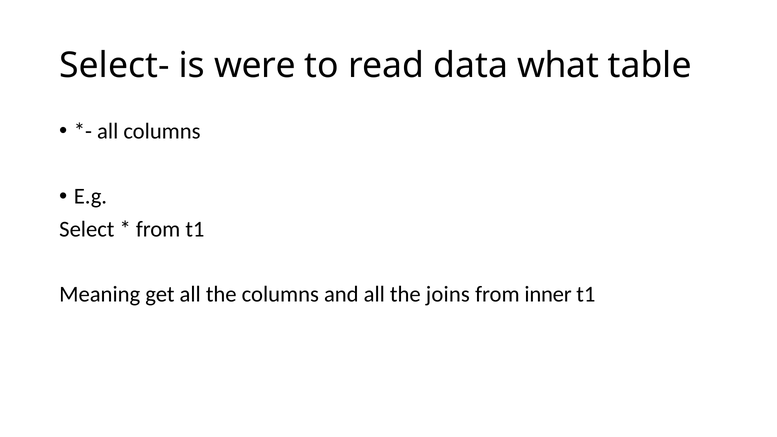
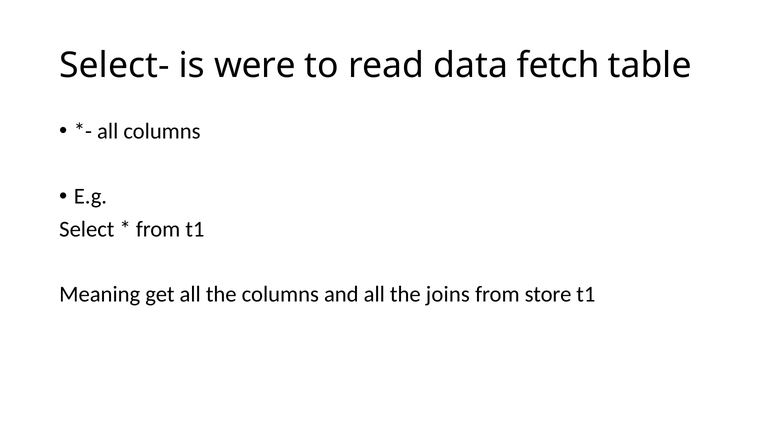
what: what -> fetch
inner: inner -> store
